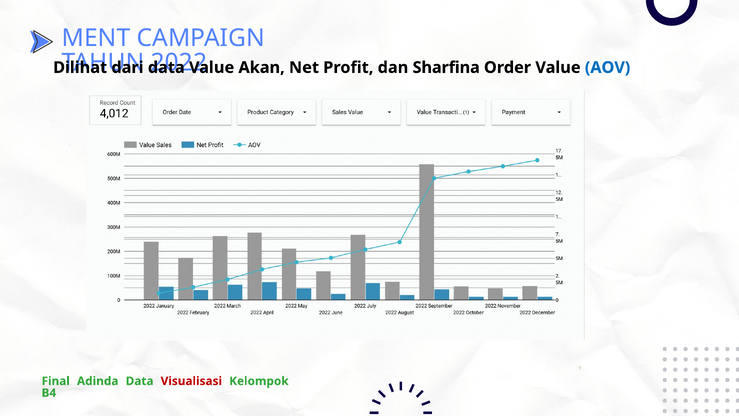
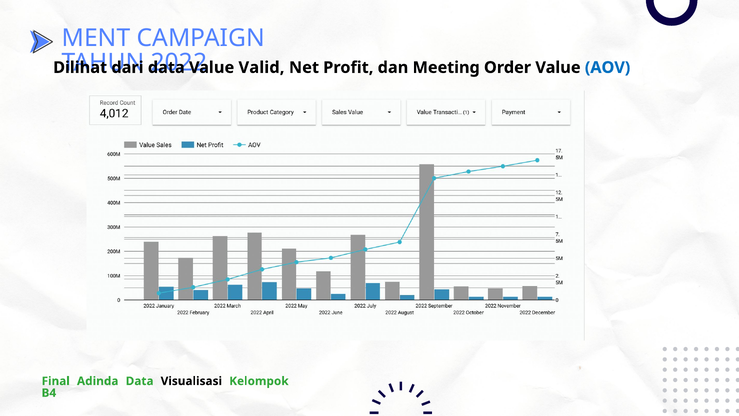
Akan: Akan -> Valid
Sharfina: Sharfina -> Meeting
Visualisasi colour: red -> black
